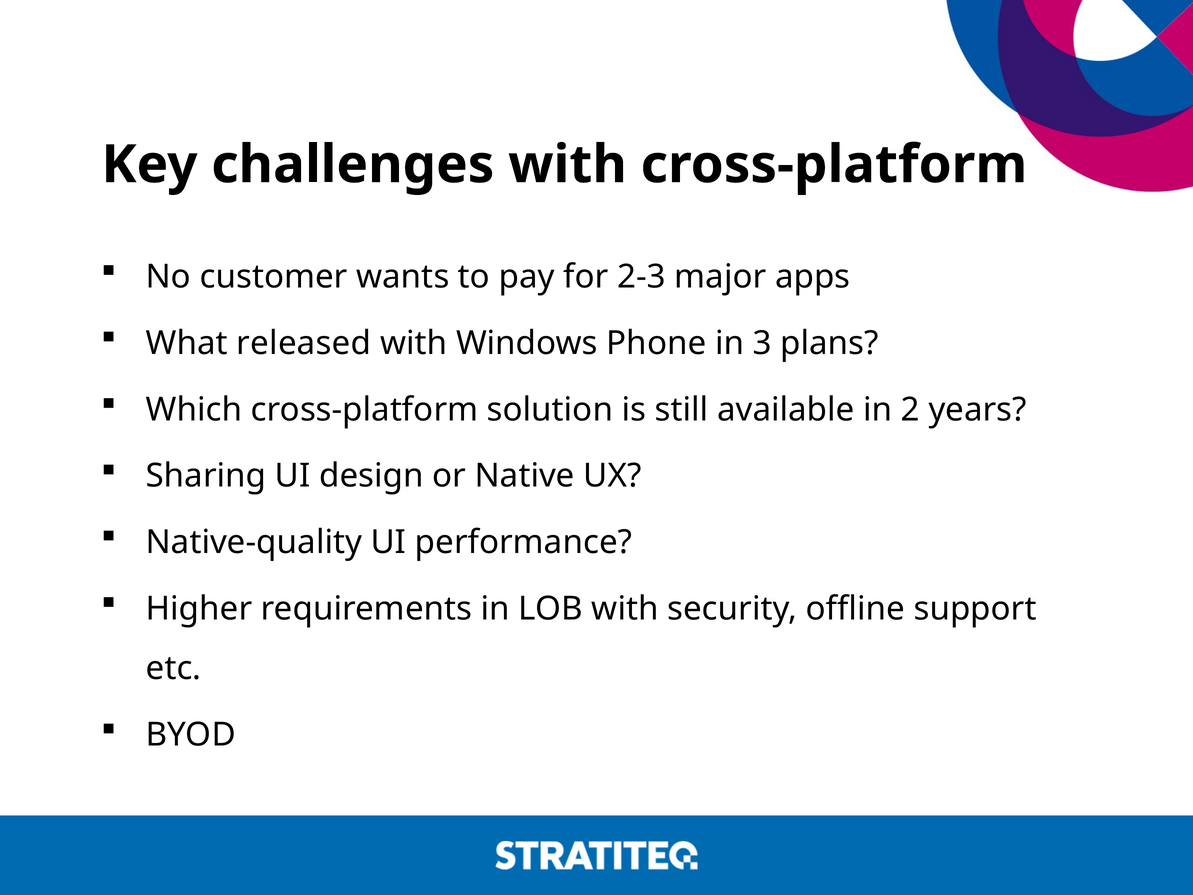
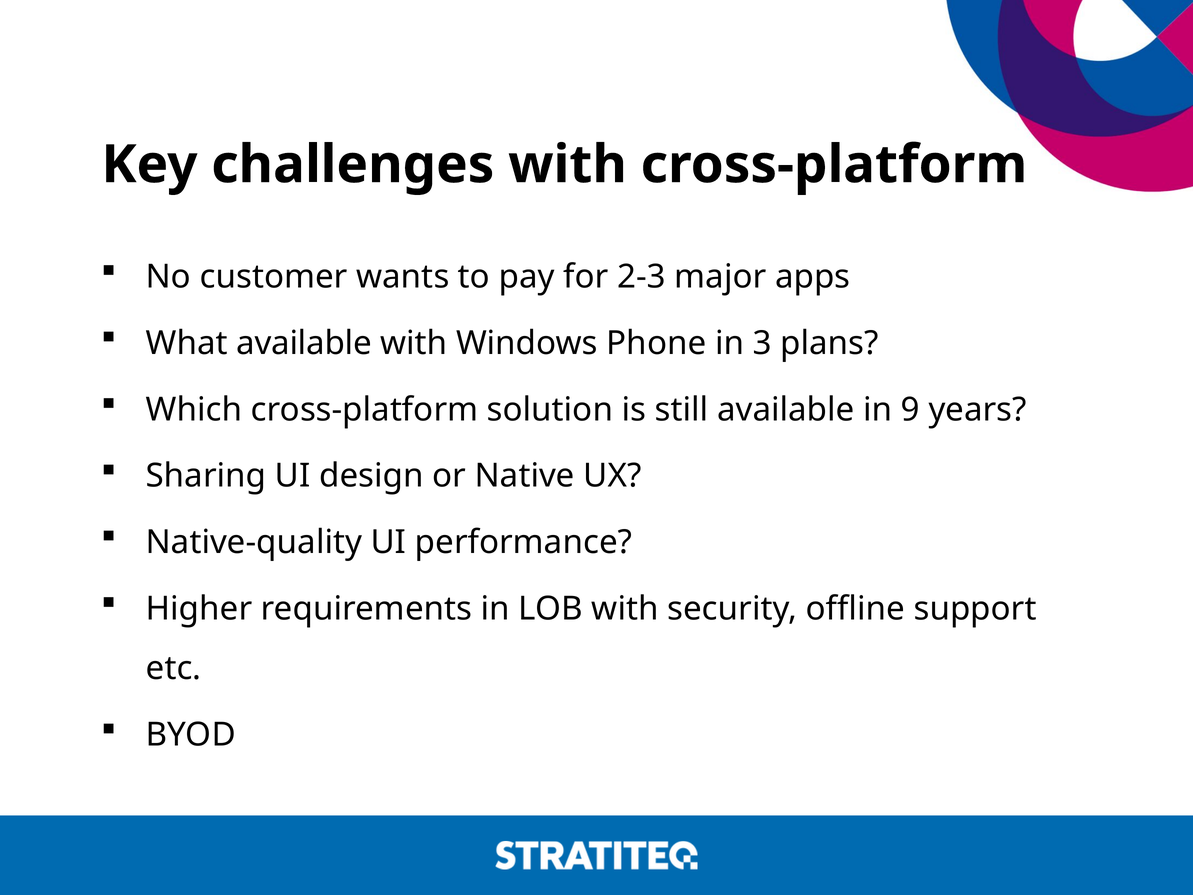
What released: released -> available
2: 2 -> 9
